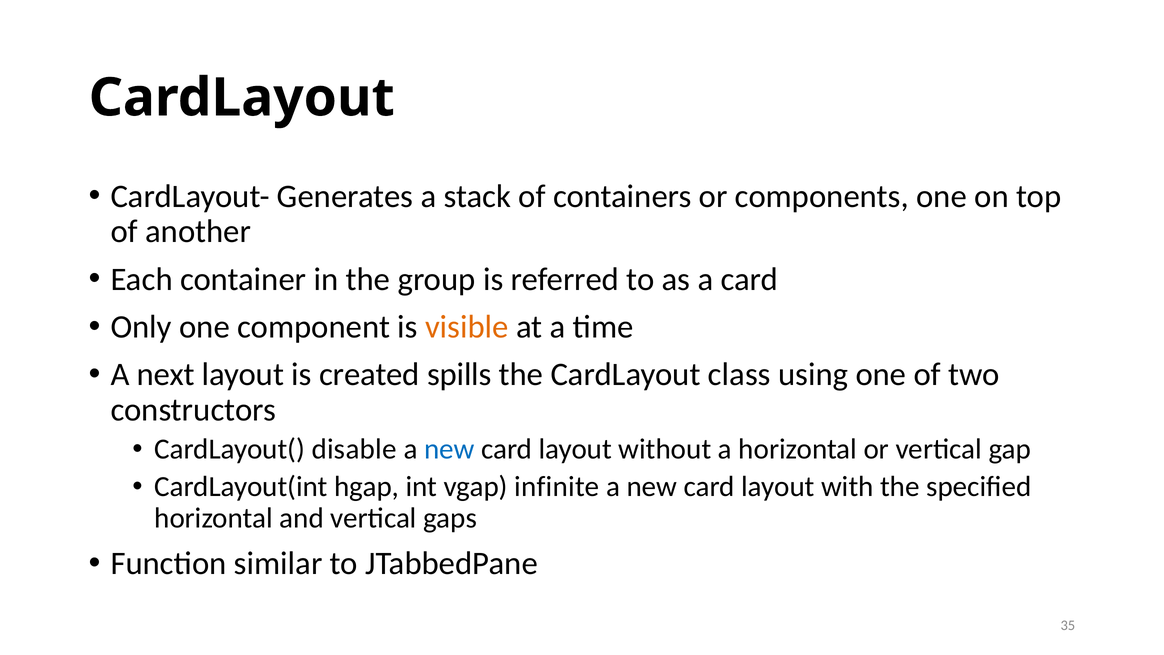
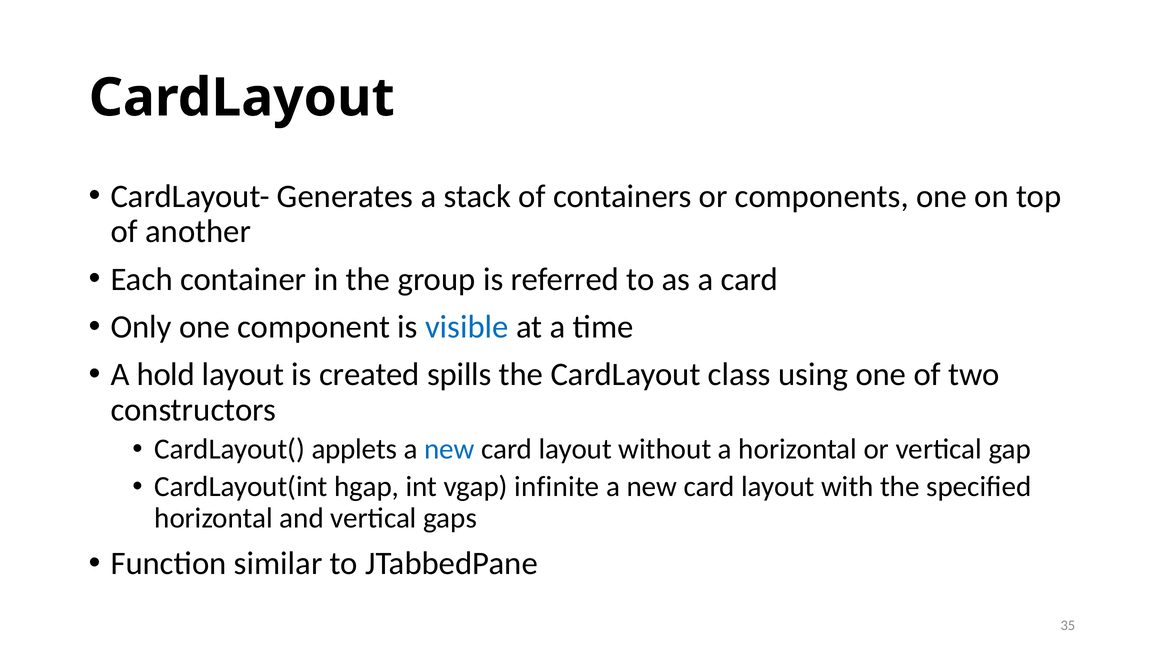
visible colour: orange -> blue
next: next -> hold
disable: disable -> applets
